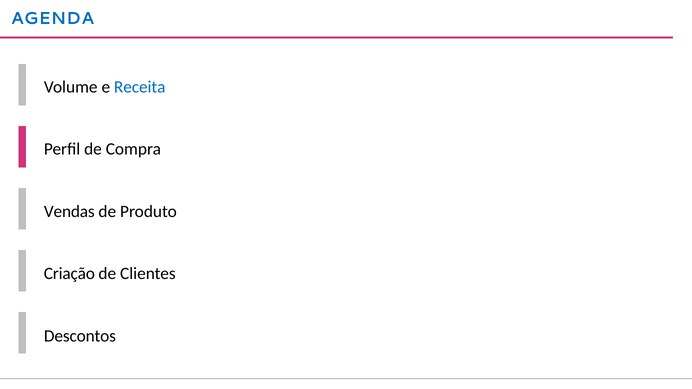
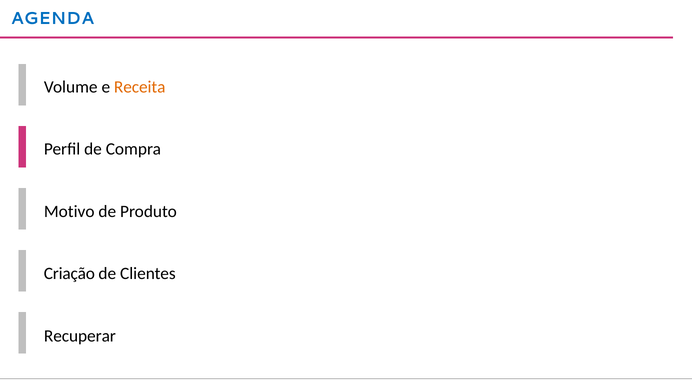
Receita colour: blue -> orange
Vendas: Vendas -> Motivo
Descontos: Descontos -> Recuperar
